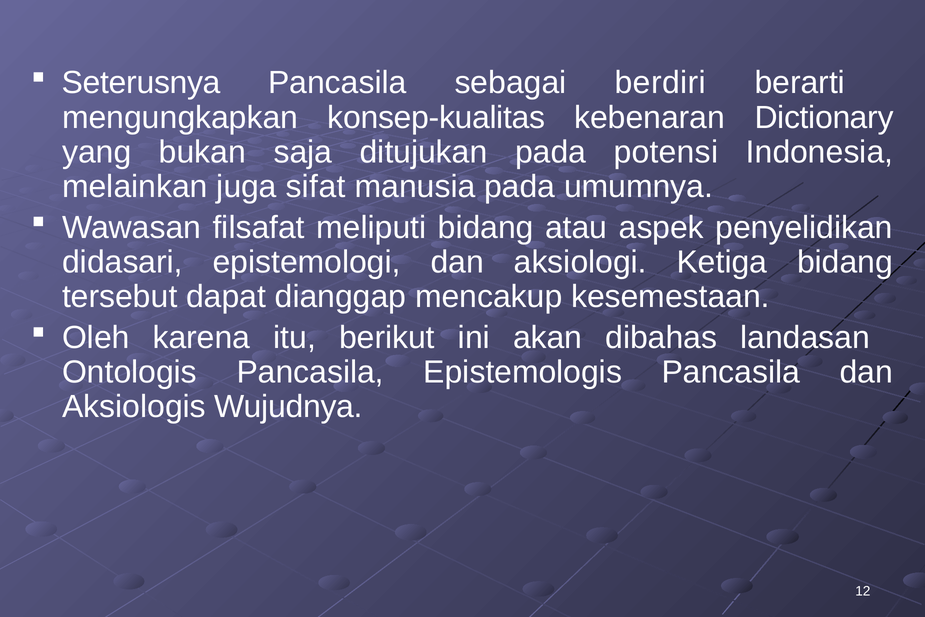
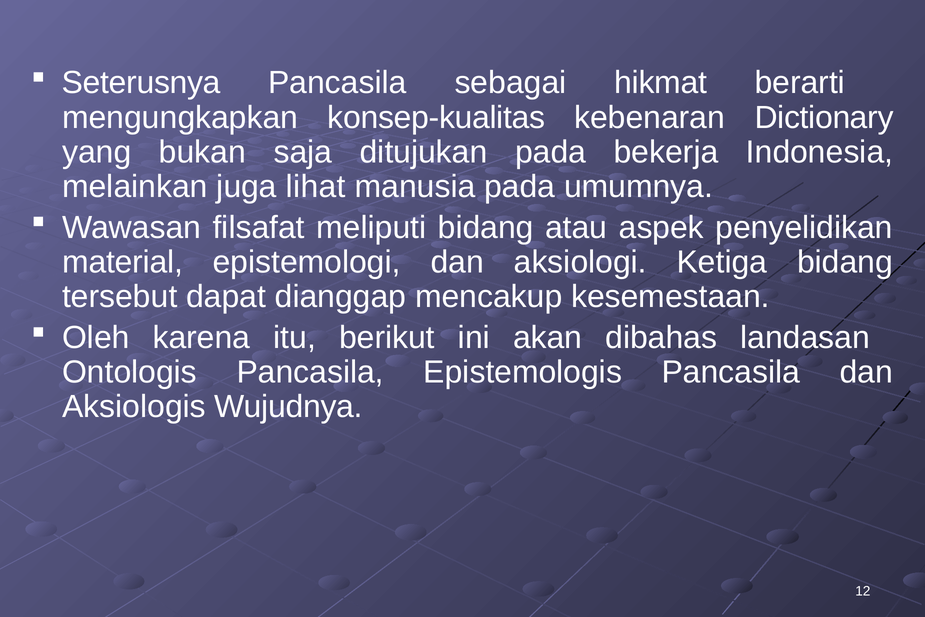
berdiri: berdiri -> hikmat
potensi: potensi -> bekerja
sifat: sifat -> lihat
didasari: didasari -> material
